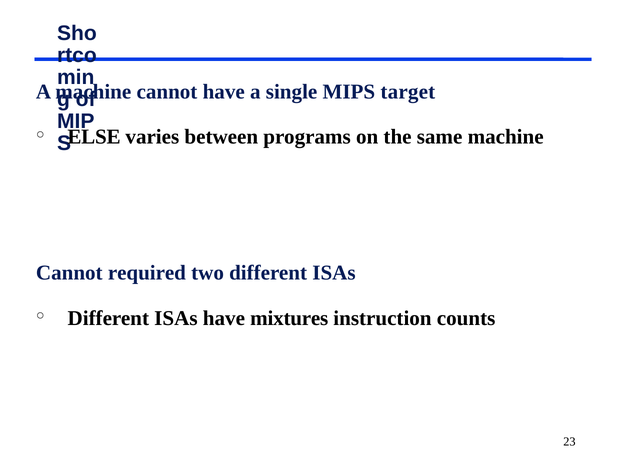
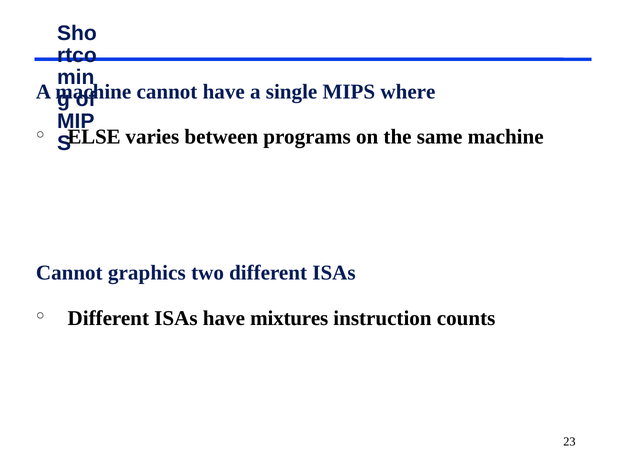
target: target -> where
required: required -> graphics
